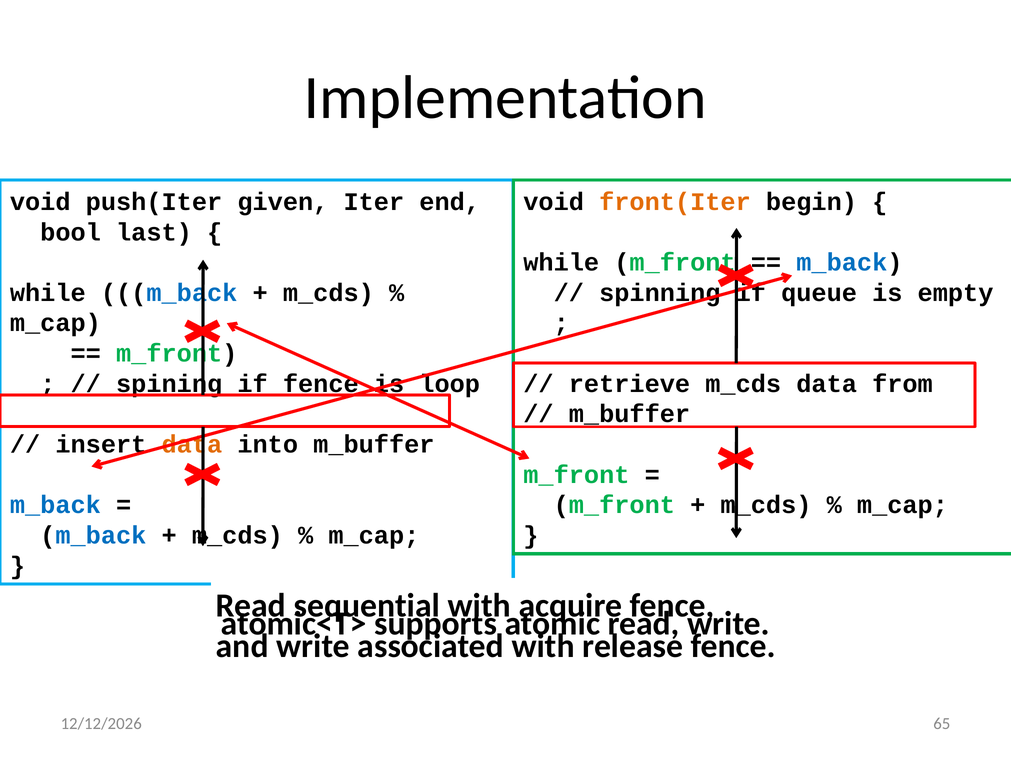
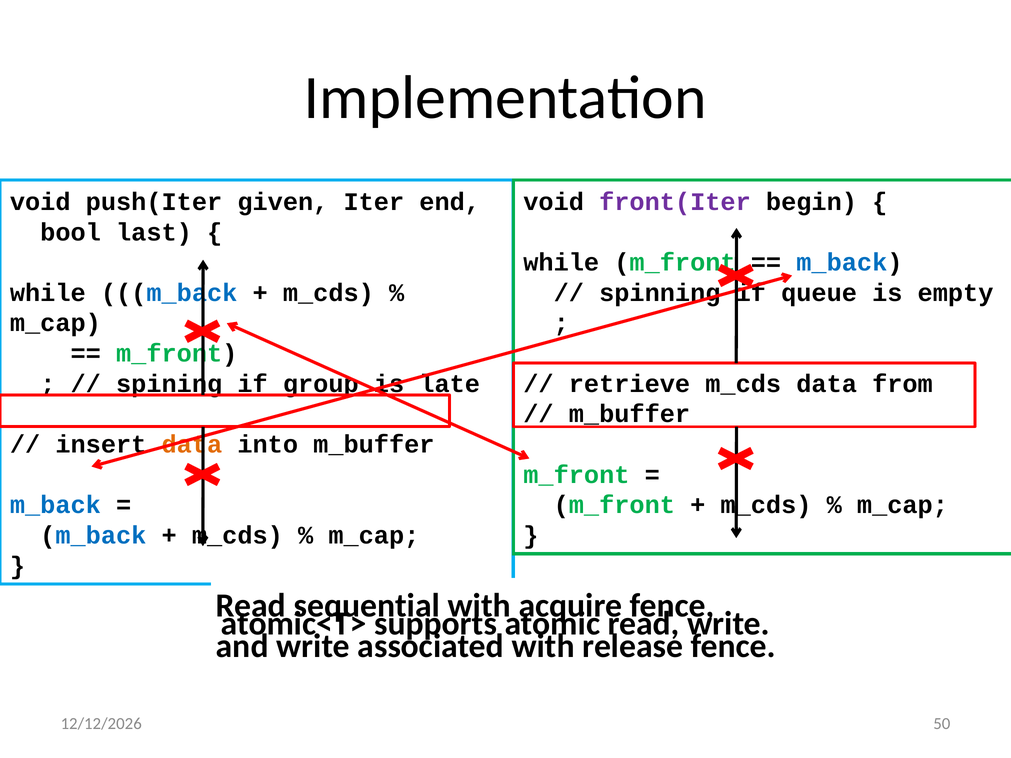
front(Iter colour: orange -> purple
if fence: fence -> group
loop: loop -> late
65: 65 -> 50
